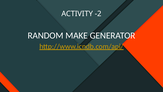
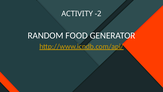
MAKE: MAKE -> FOOD
